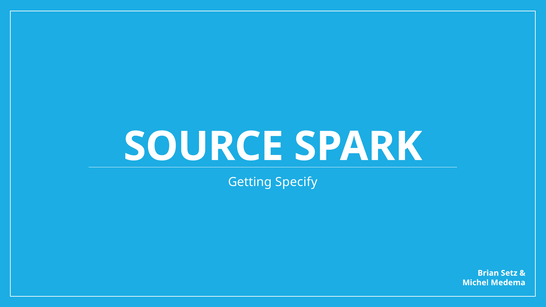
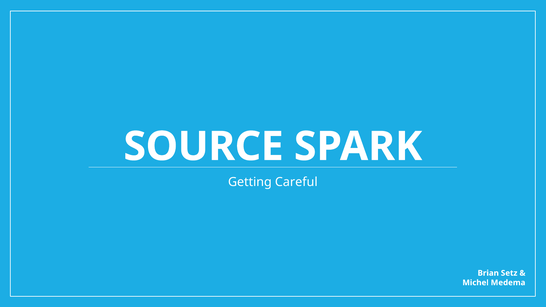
Specify: Specify -> Careful
